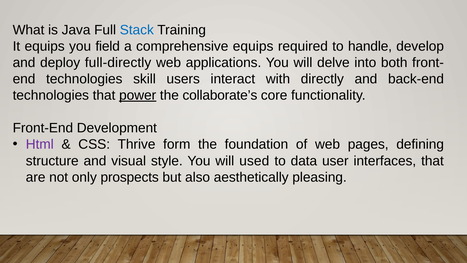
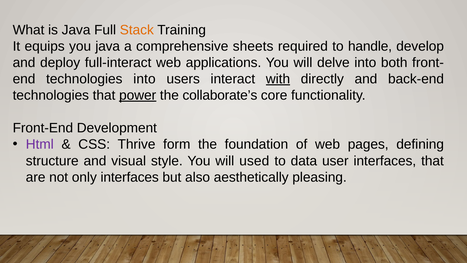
Stack colour: blue -> orange
you field: field -> java
comprehensive equips: equips -> sheets
full-directly: full-directly -> full-interact
technologies skill: skill -> into
with underline: none -> present
only prospects: prospects -> interfaces
